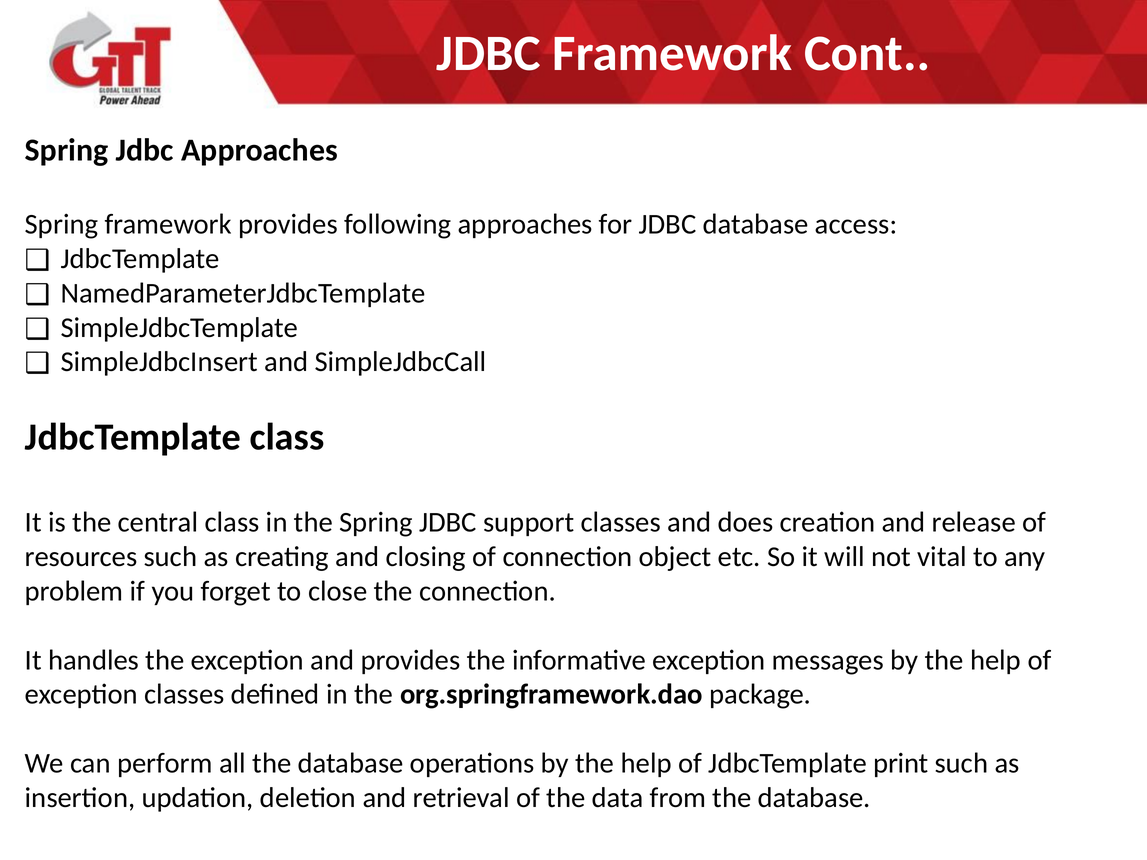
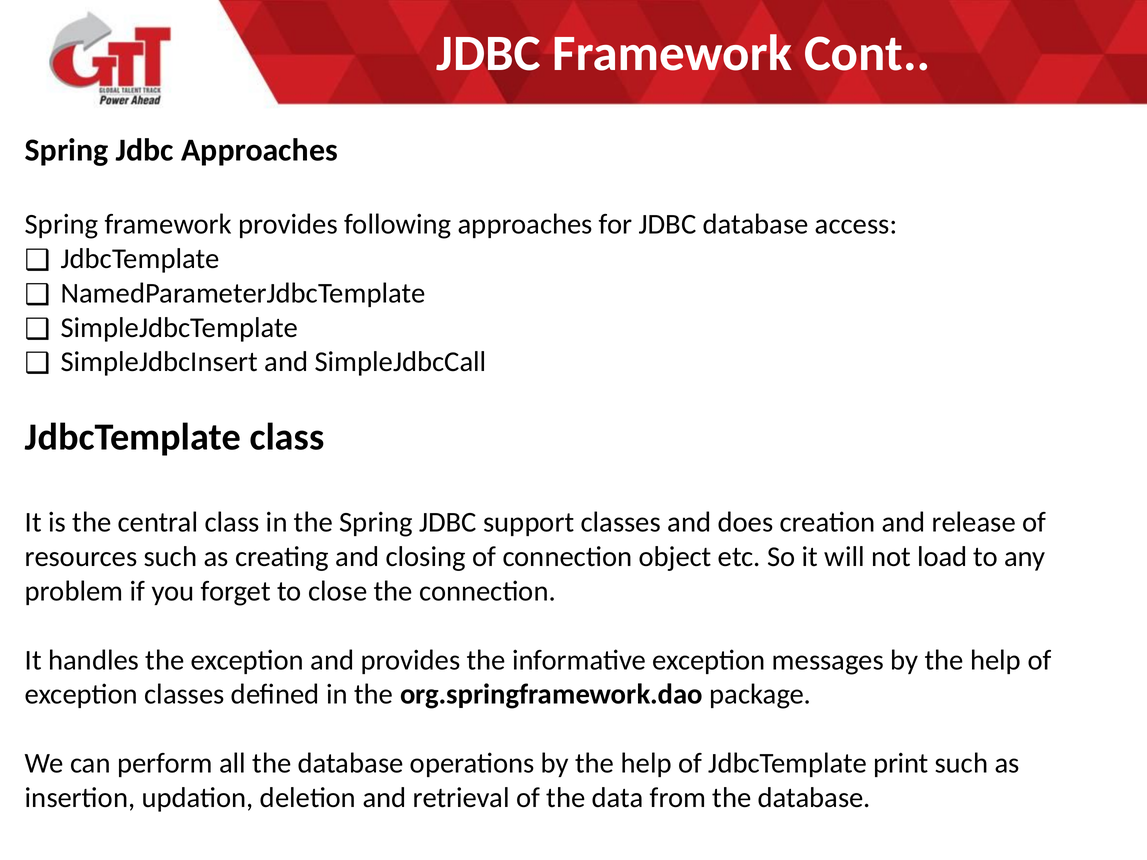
vital: vital -> load
